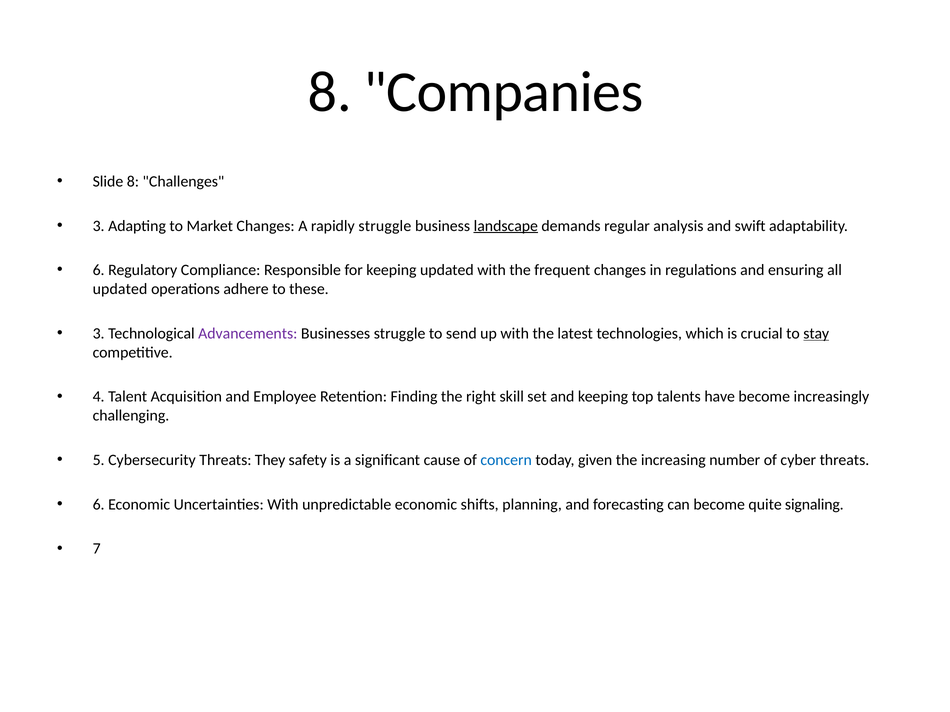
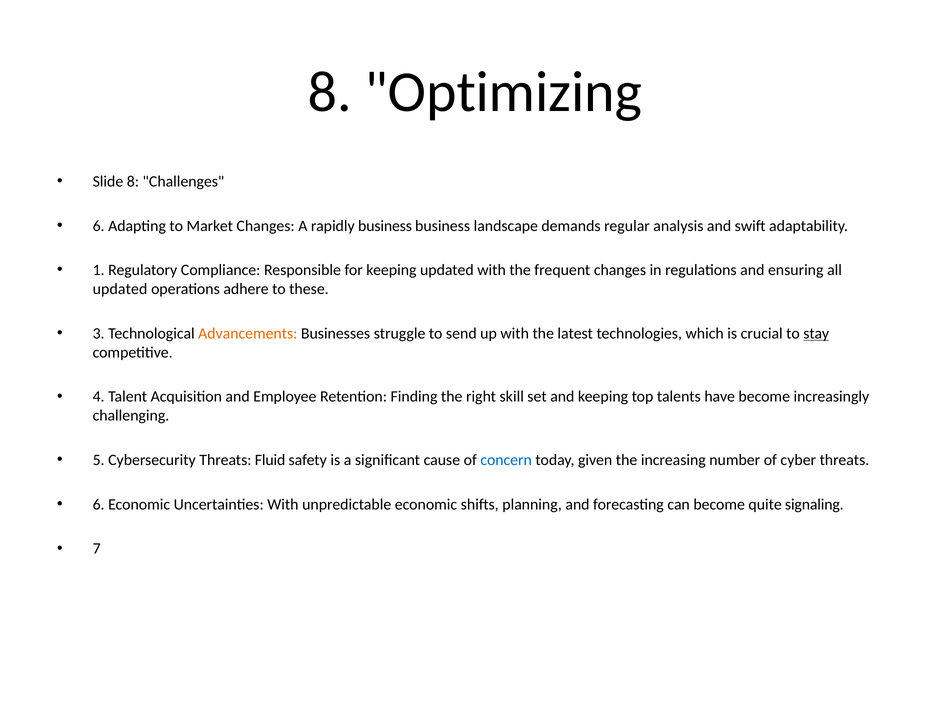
Companies: Companies -> Optimizing
3 at (99, 226): 3 -> 6
rapidly struggle: struggle -> business
landscape underline: present -> none
6 at (99, 270): 6 -> 1
Advancements colour: purple -> orange
They: They -> Fluid
